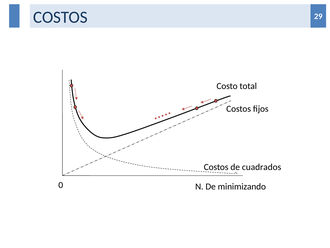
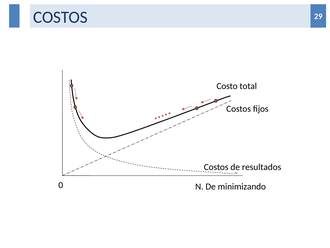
cuadrados: cuadrados -> resultados
